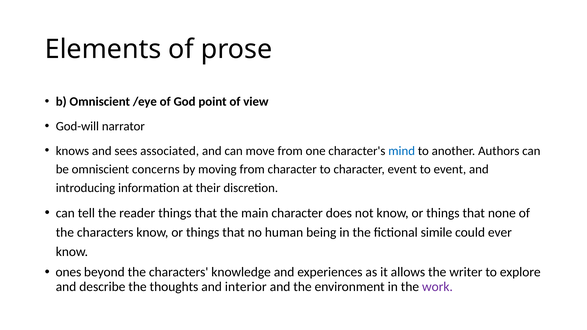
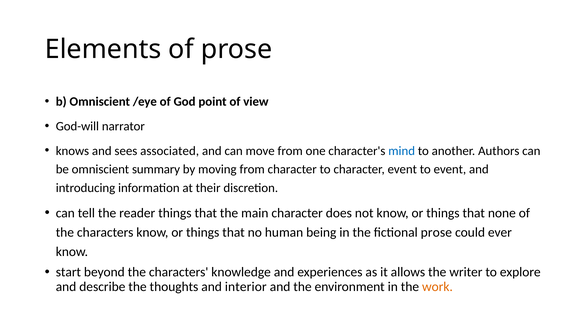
concerns: concerns -> summary
fictional simile: simile -> prose
ones: ones -> start
work colour: purple -> orange
